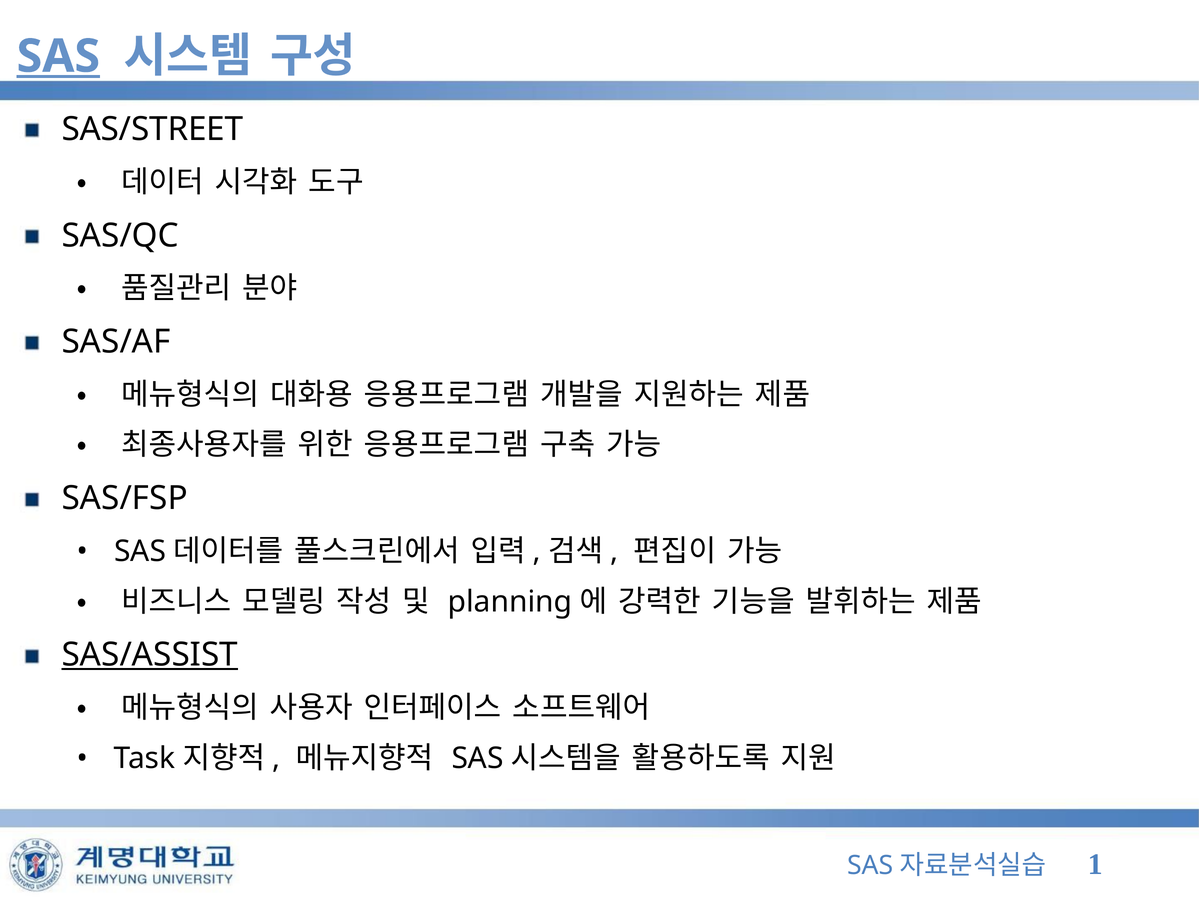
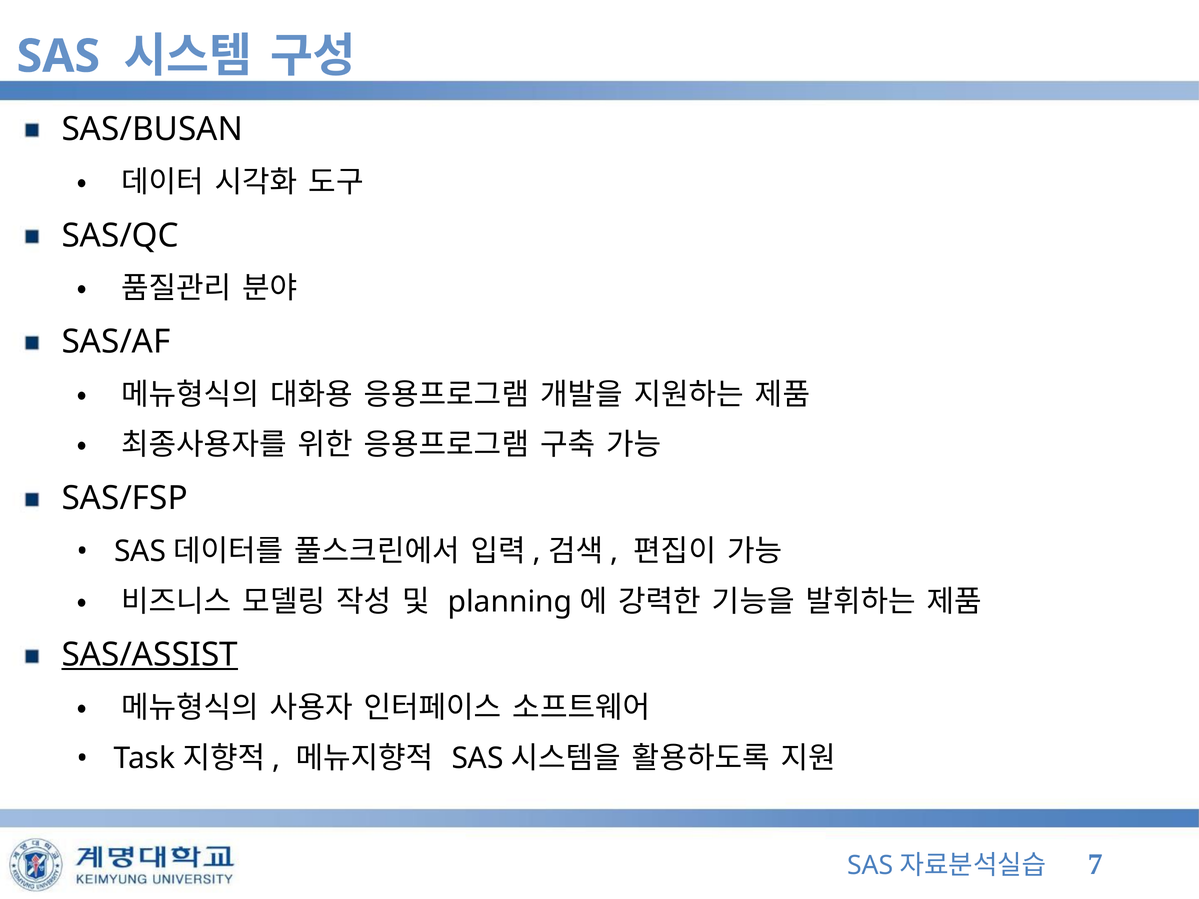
SAS underline: present -> none
SAS/STREET: SAS/STREET -> SAS/BUSAN
1: 1 -> 7
